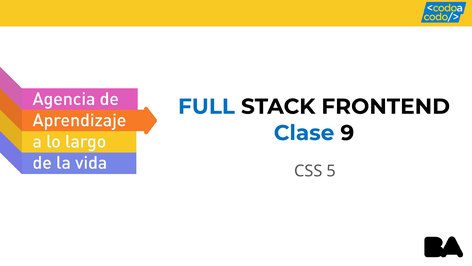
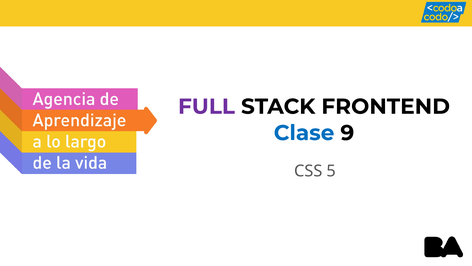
FULL colour: blue -> purple
